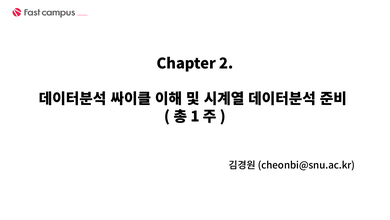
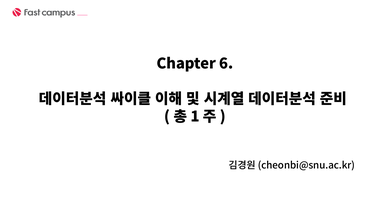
2: 2 -> 6
